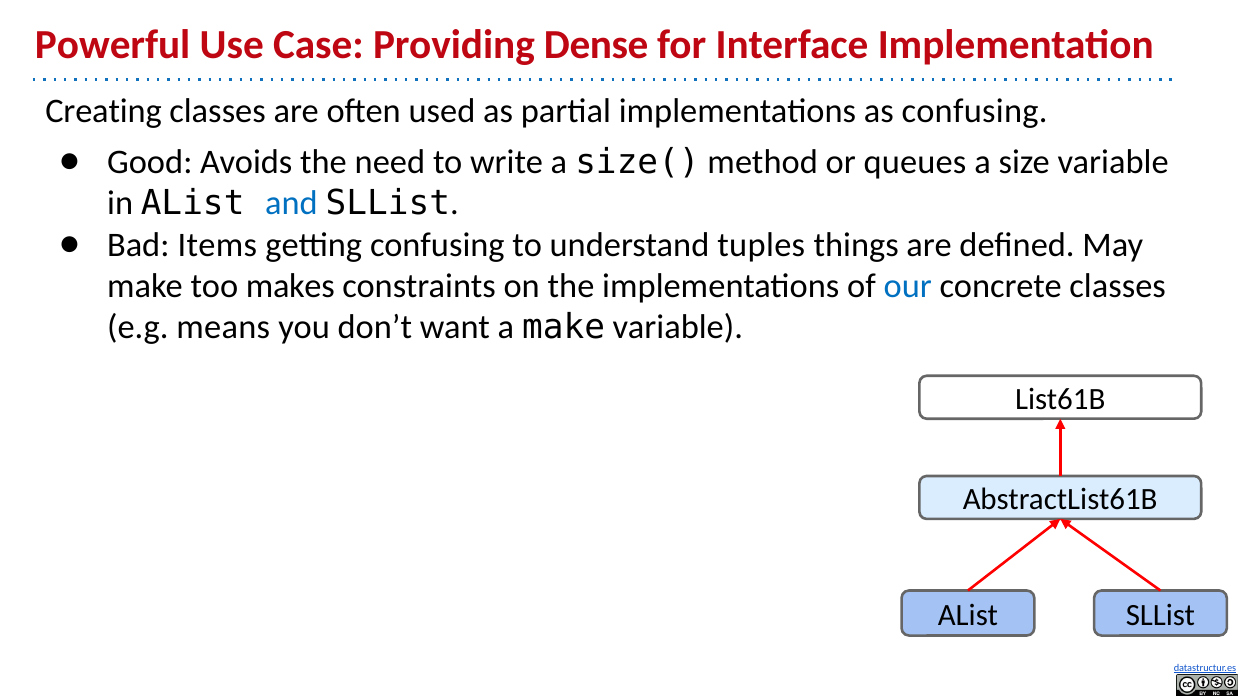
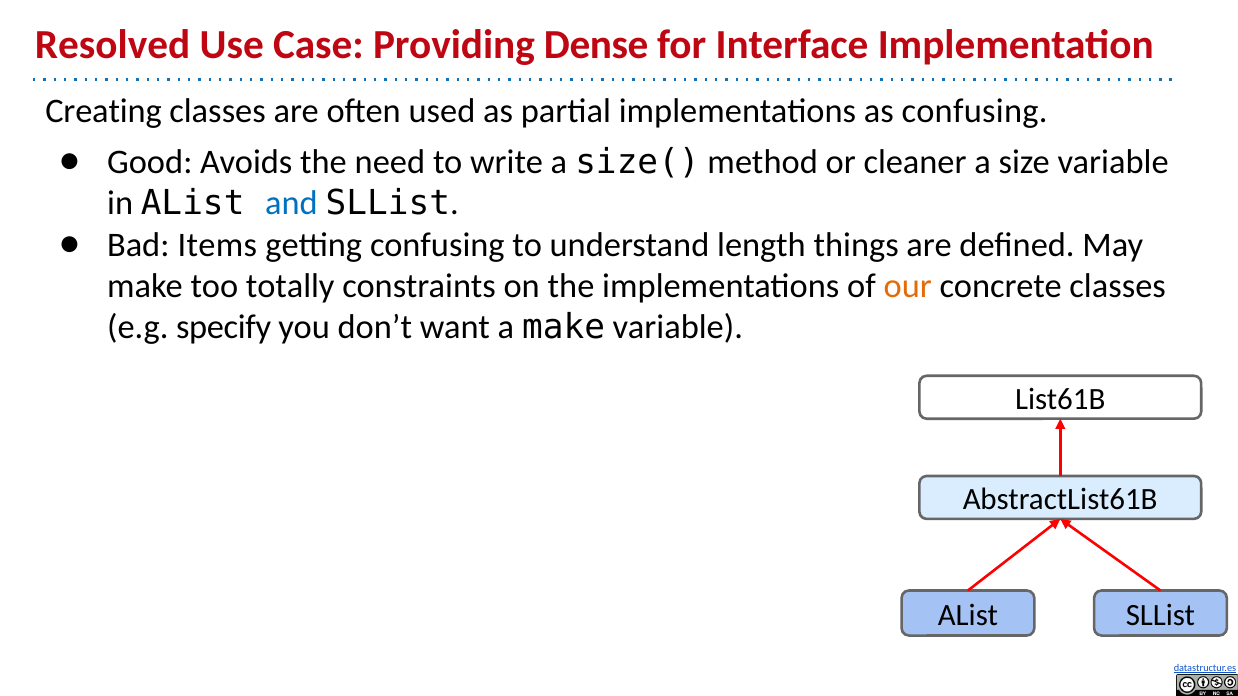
Powerful: Powerful -> Resolved
queues: queues -> cleaner
tuples: tuples -> length
makes: makes -> totally
our colour: blue -> orange
means: means -> specify
